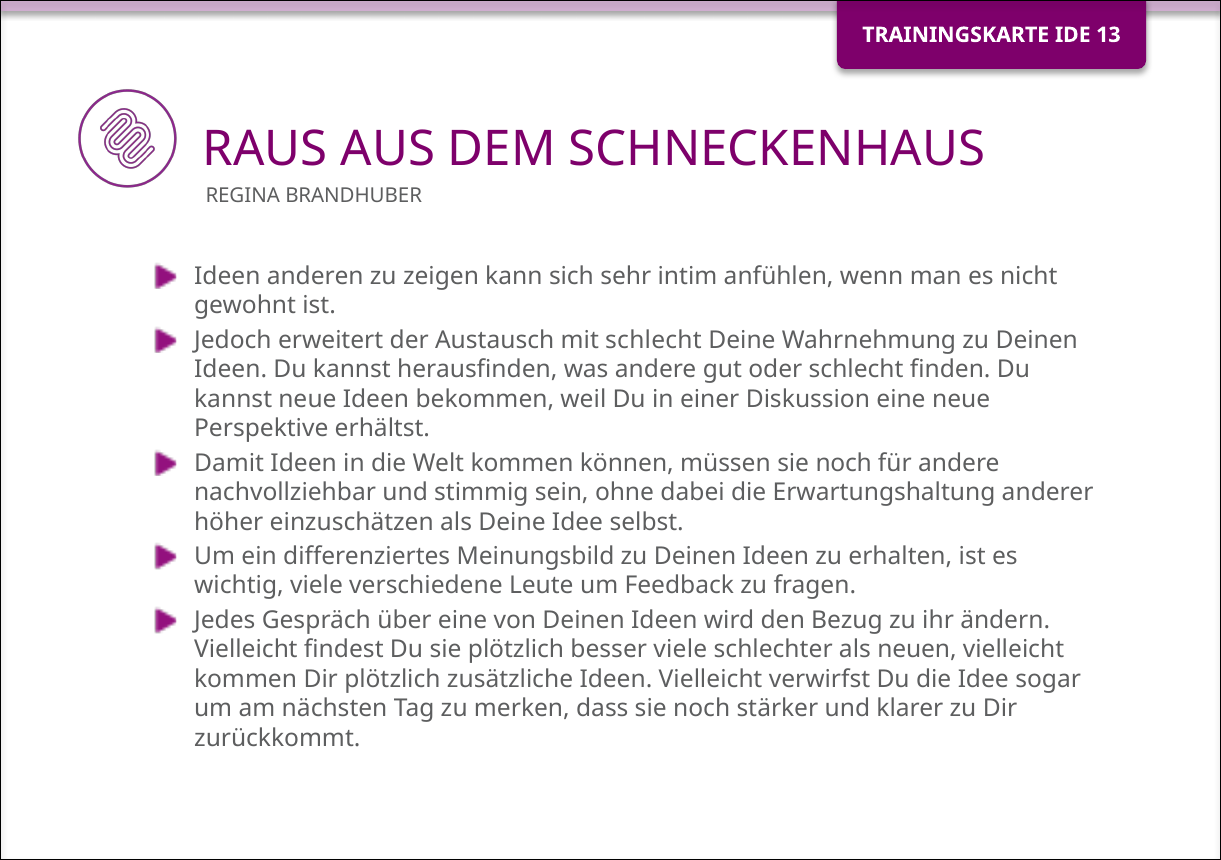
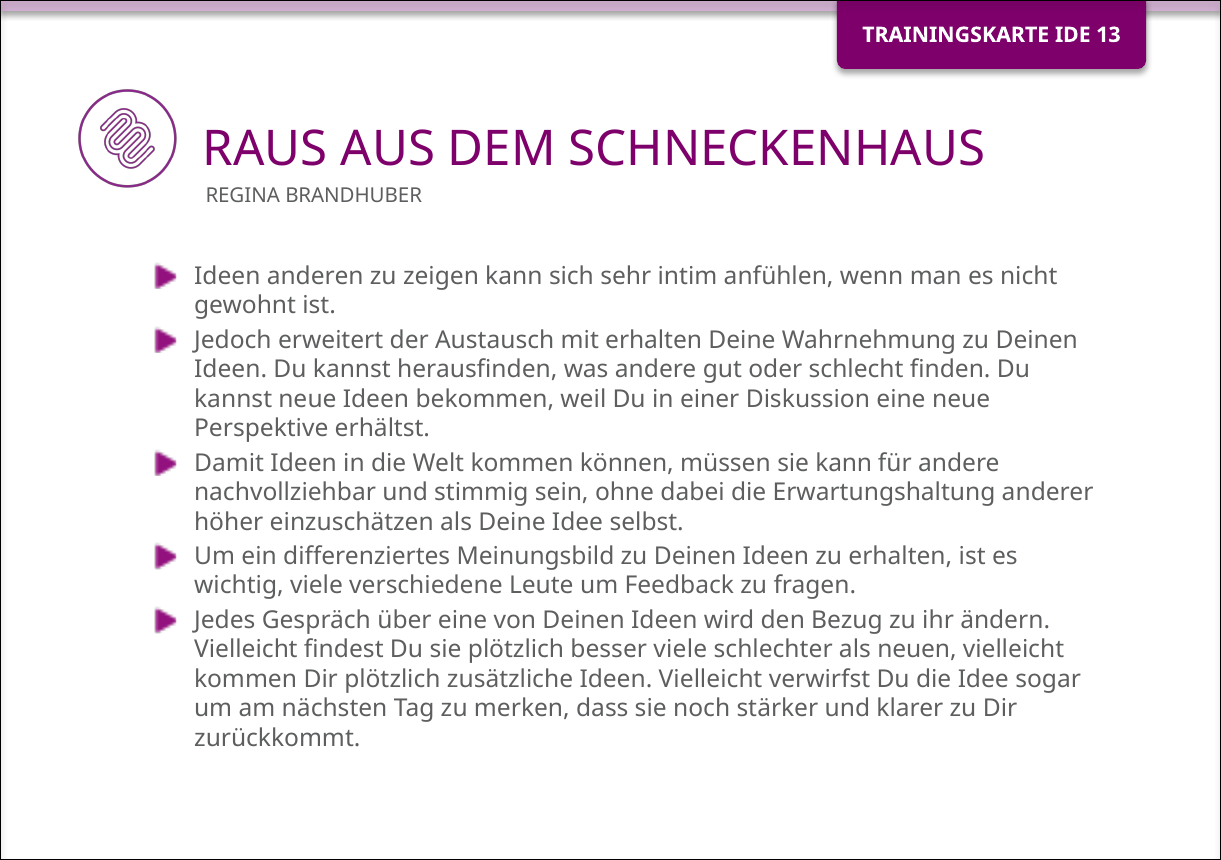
mit schlecht: schlecht -> erhalten
müssen sie noch: noch -> kann
